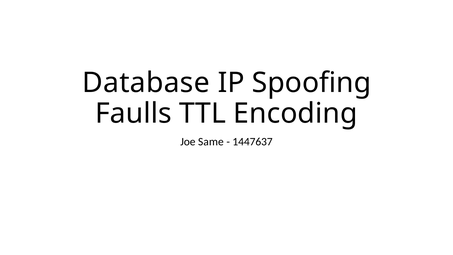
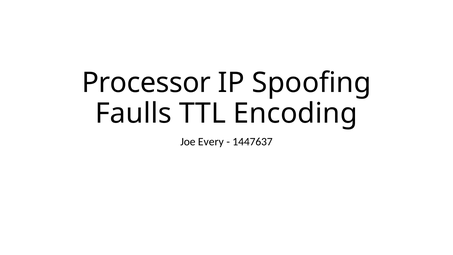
Database: Database -> Processor
Same: Same -> Every
